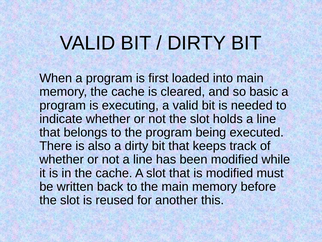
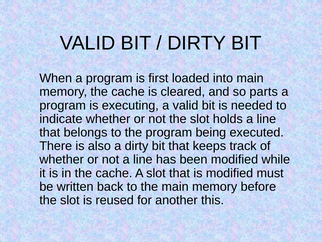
basic: basic -> parts
